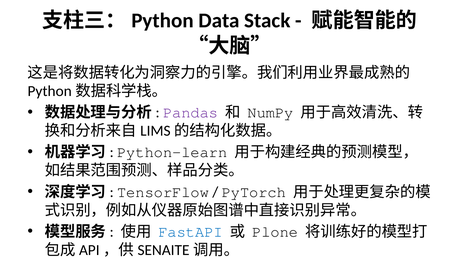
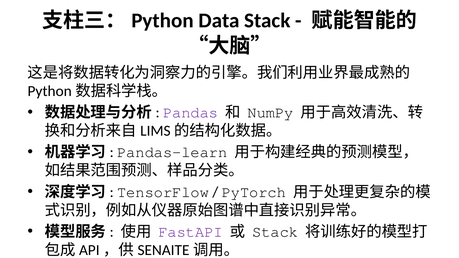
Python-learn: Python-learn -> Pandas-learn
FastAPI colour: blue -> purple
Plone at (275, 232): Plone -> Stack
